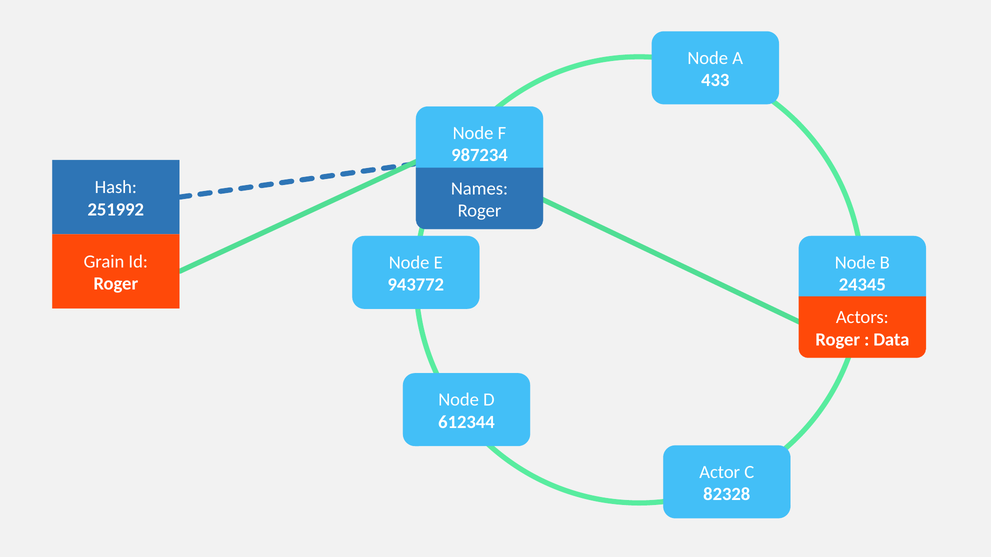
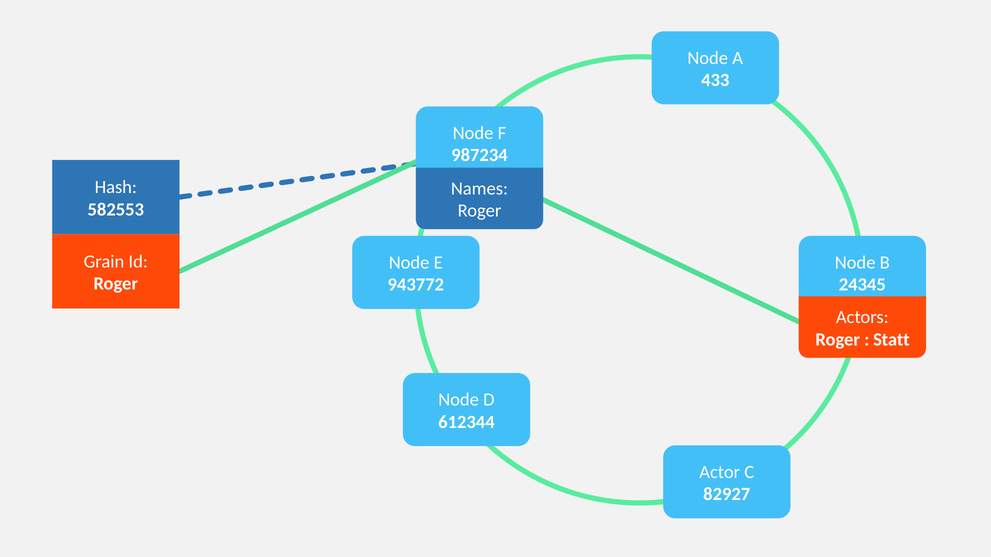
251992: 251992 -> 582553
Data: Data -> Statt
82328: 82328 -> 82927
